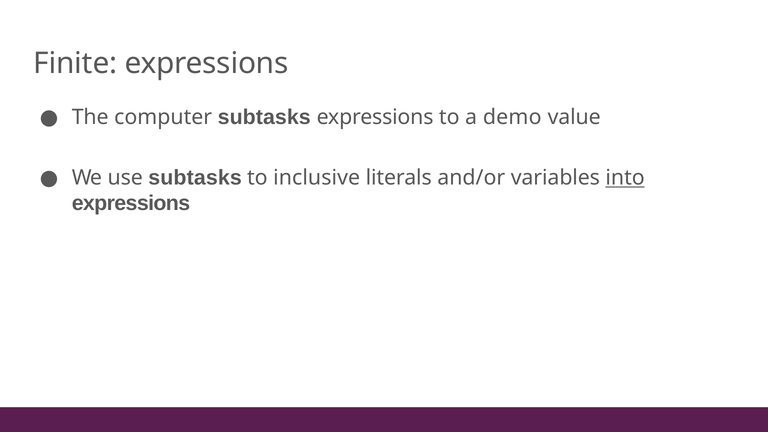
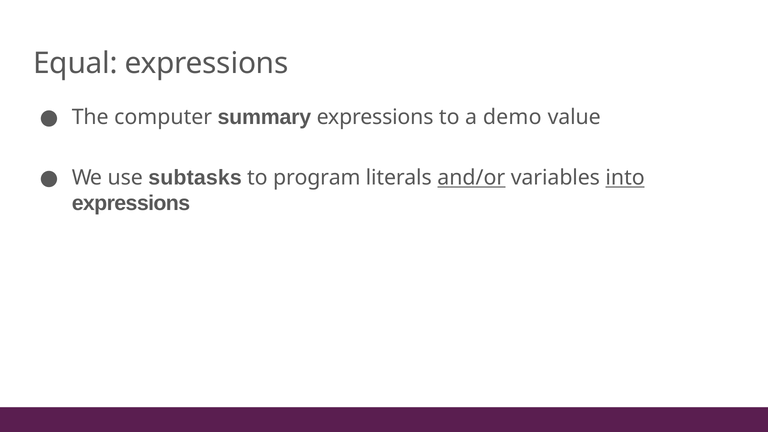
Finite: Finite -> Equal
computer subtasks: subtasks -> summary
inclusive: inclusive -> program
and/or underline: none -> present
